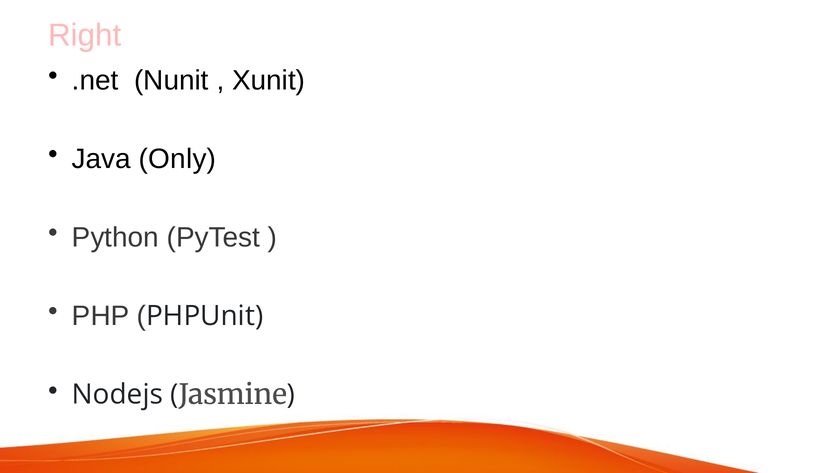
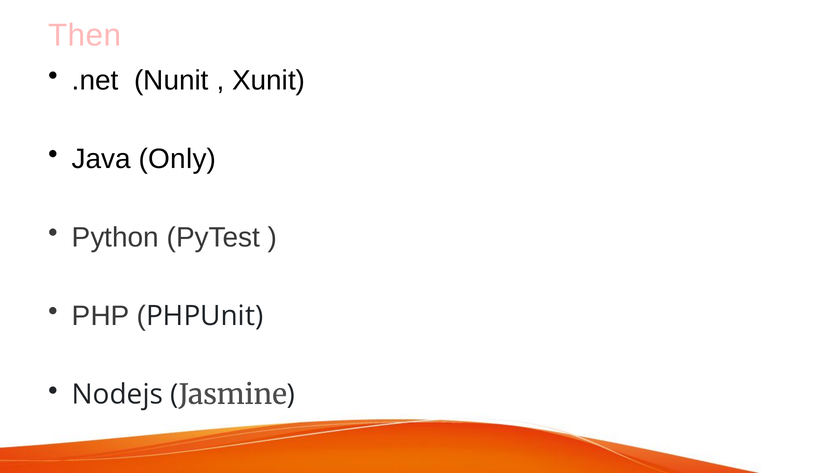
Right: Right -> Then
